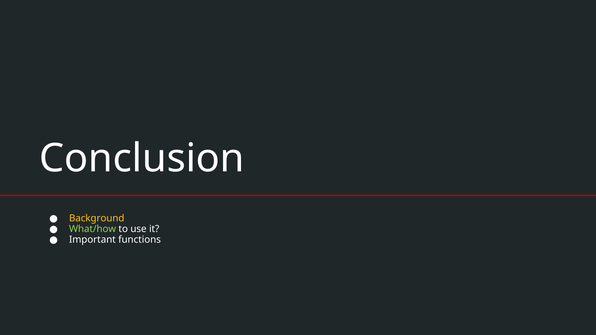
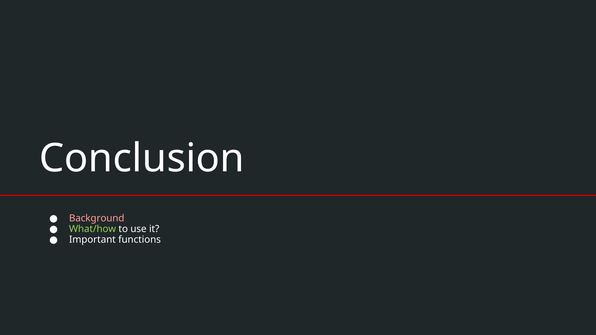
Background colour: yellow -> pink
